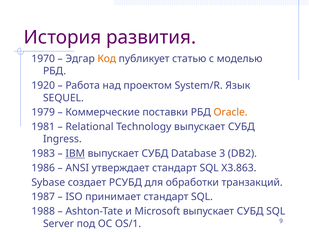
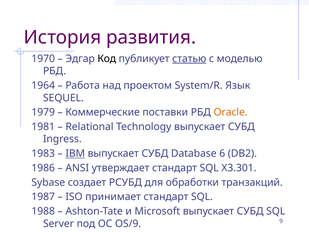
Код colour: orange -> black
статью underline: none -> present
1920: 1920 -> 1964
3: 3 -> 6
X3.863: X3.863 -> X3.301
OS/1: OS/1 -> OS/9
